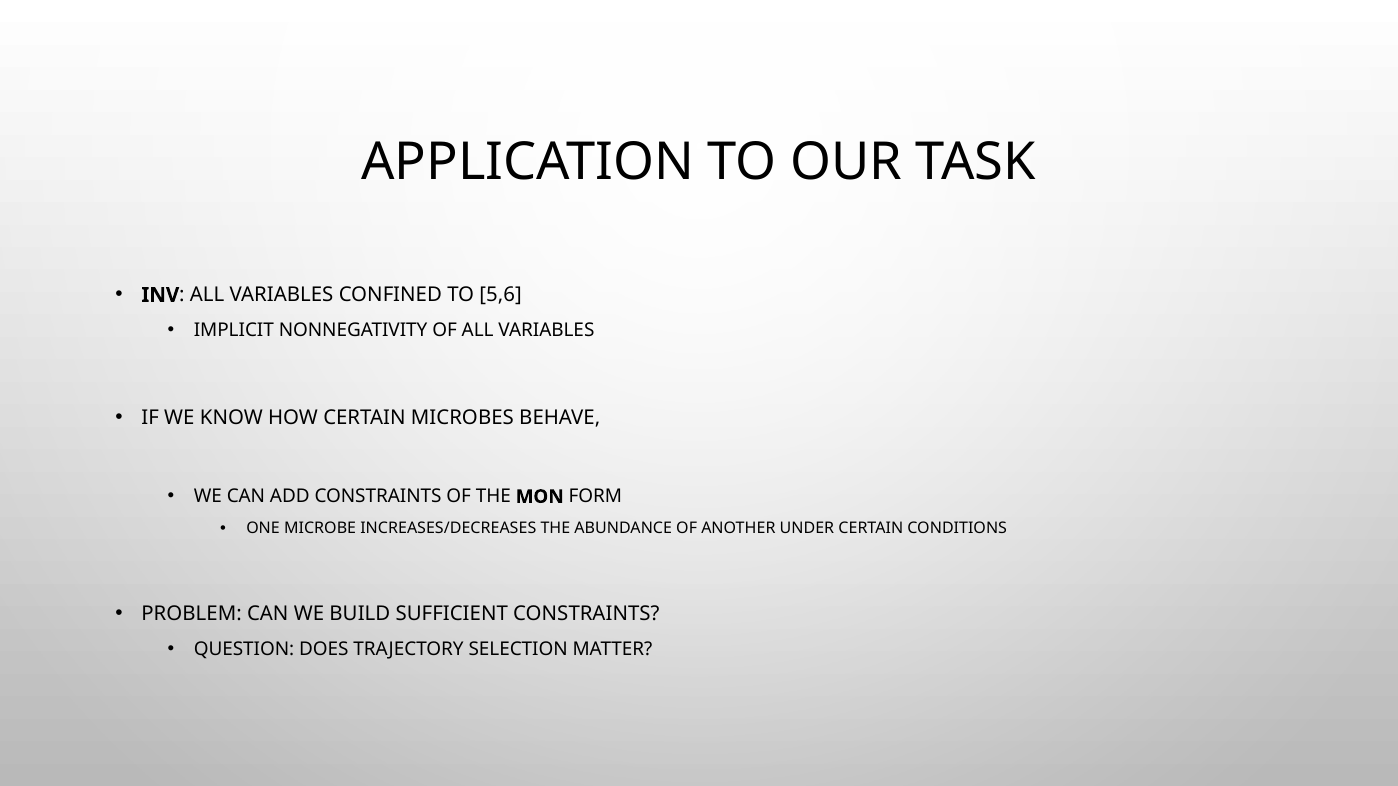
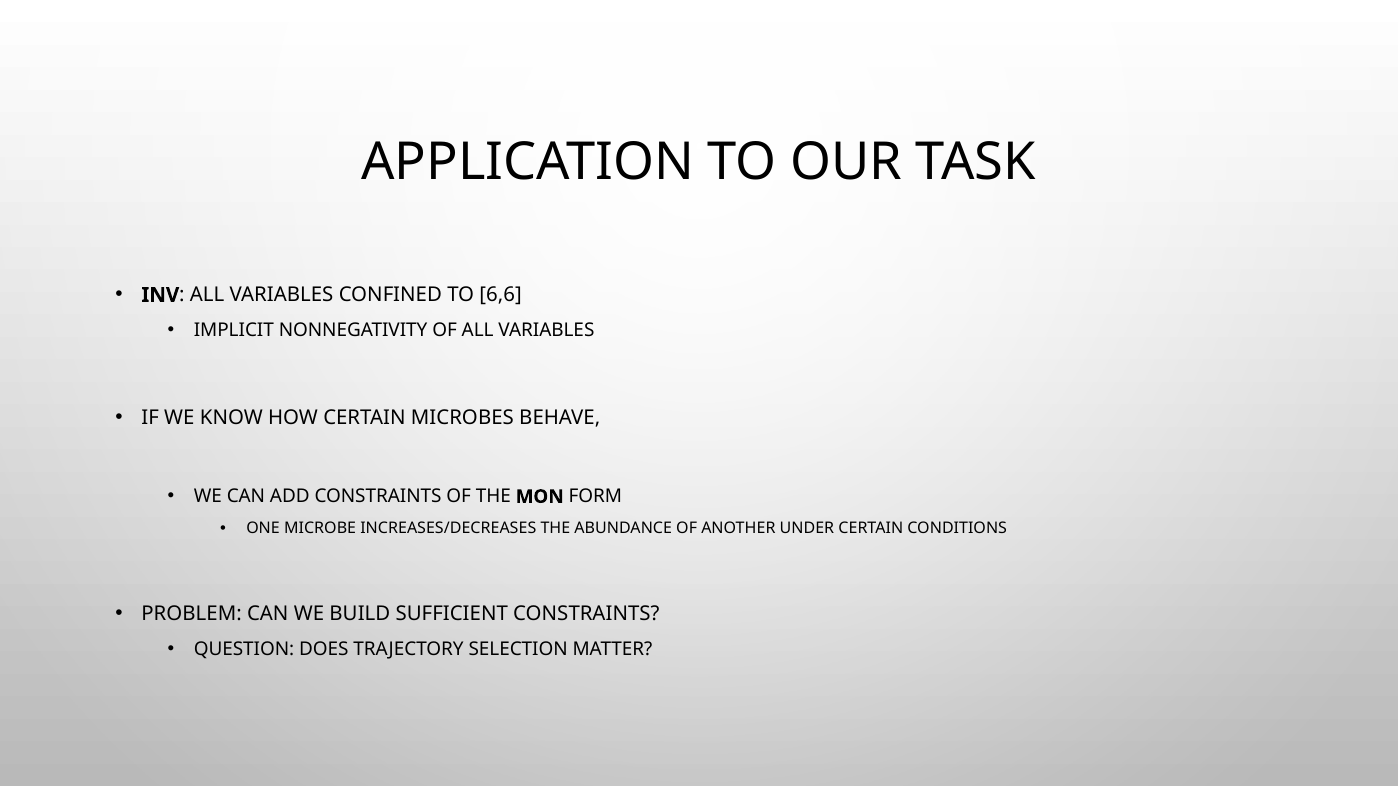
5,6: 5,6 -> 6,6
